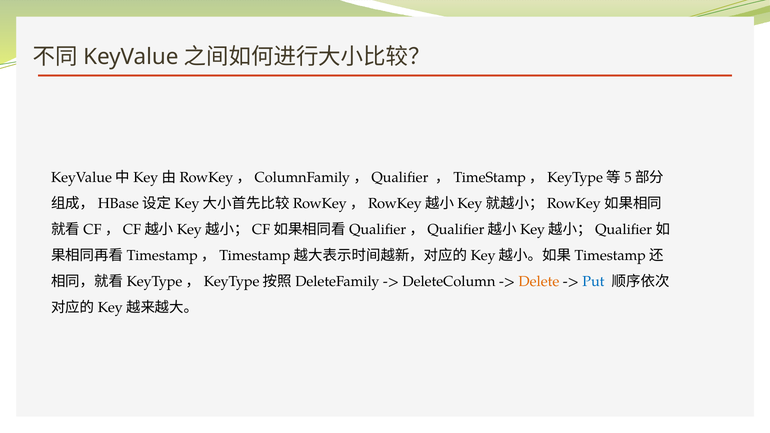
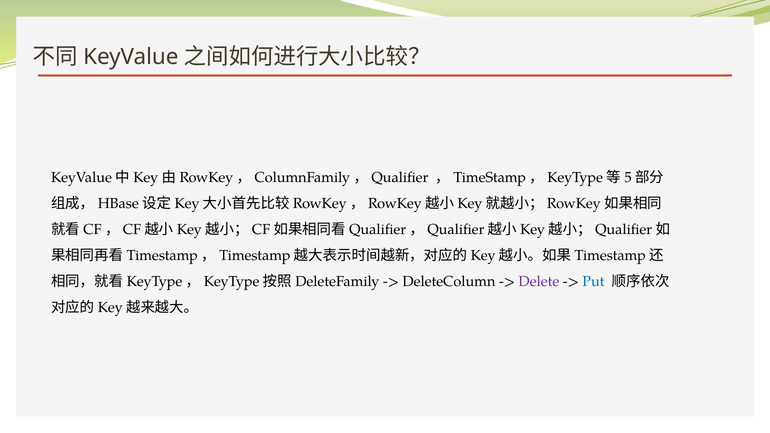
Delete colour: orange -> purple
